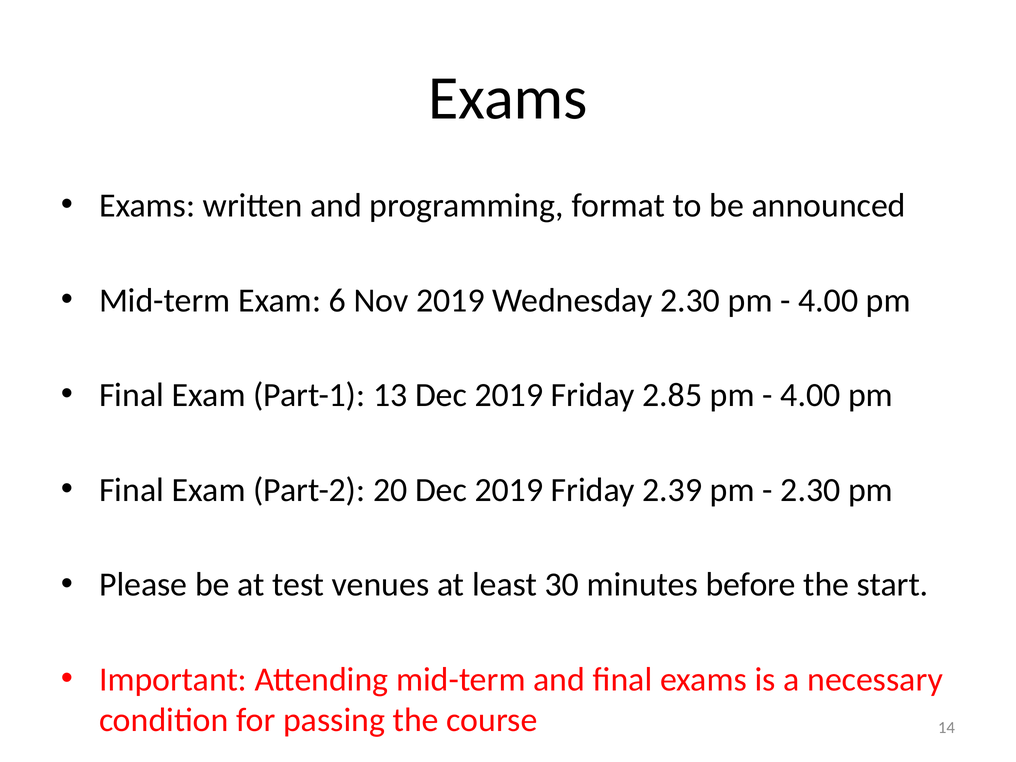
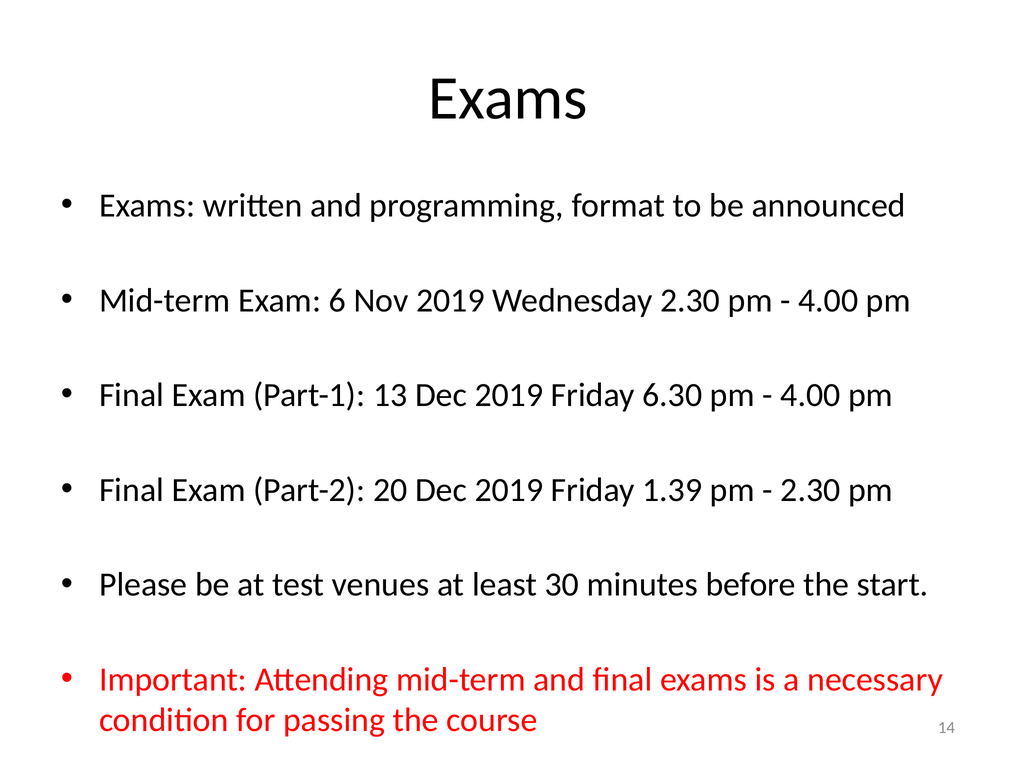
2.85: 2.85 -> 6.30
2.39: 2.39 -> 1.39
